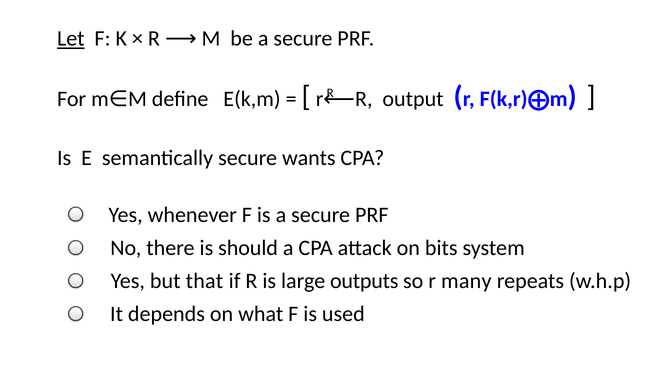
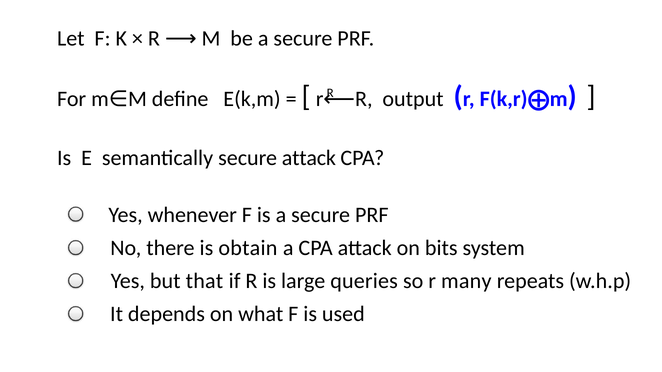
Let underline: present -> none
secure wants: wants -> attack
should: should -> obtain
outputs: outputs -> queries
